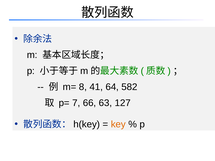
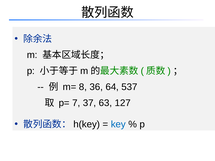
41: 41 -> 36
582: 582 -> 537
66: 66 -> 37
key colour: orange -> blue
